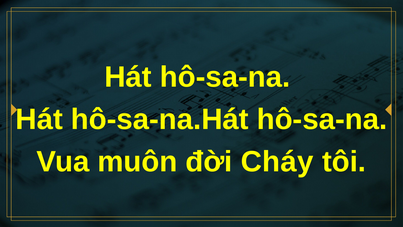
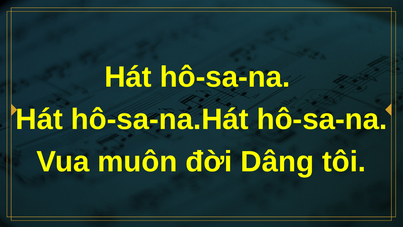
Cháy: Cháy -> Dâng
